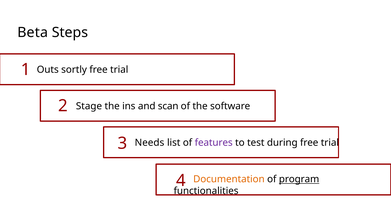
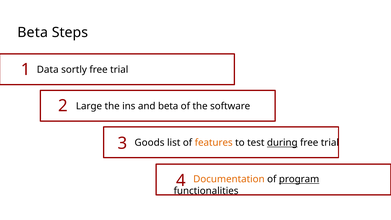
Outs: Outs -> Data
Stage: Stage -> Large
and scan: scan -> beta
Needs: Needs -> Goods
features colour: purple -> orange
during underline: none -> present
